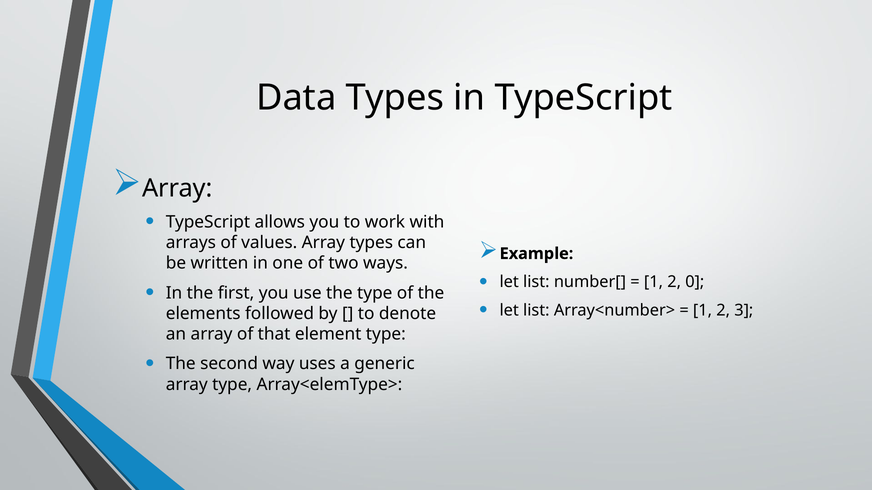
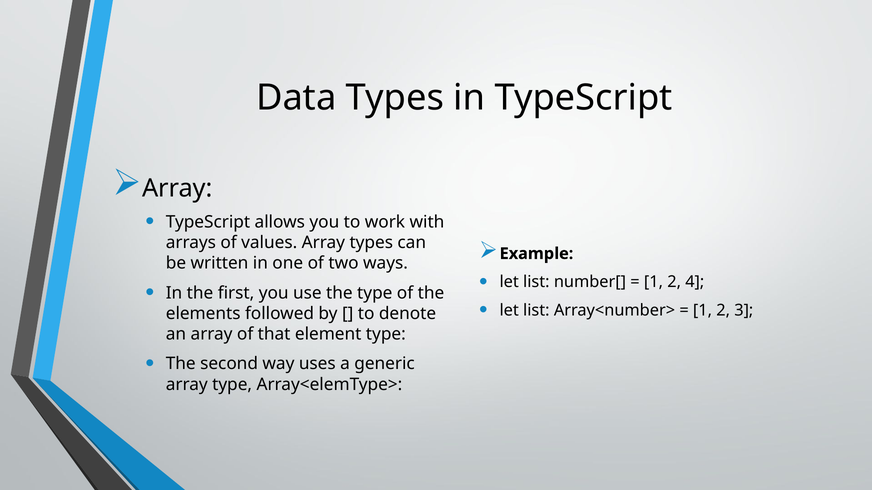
0: 0 -> 4
